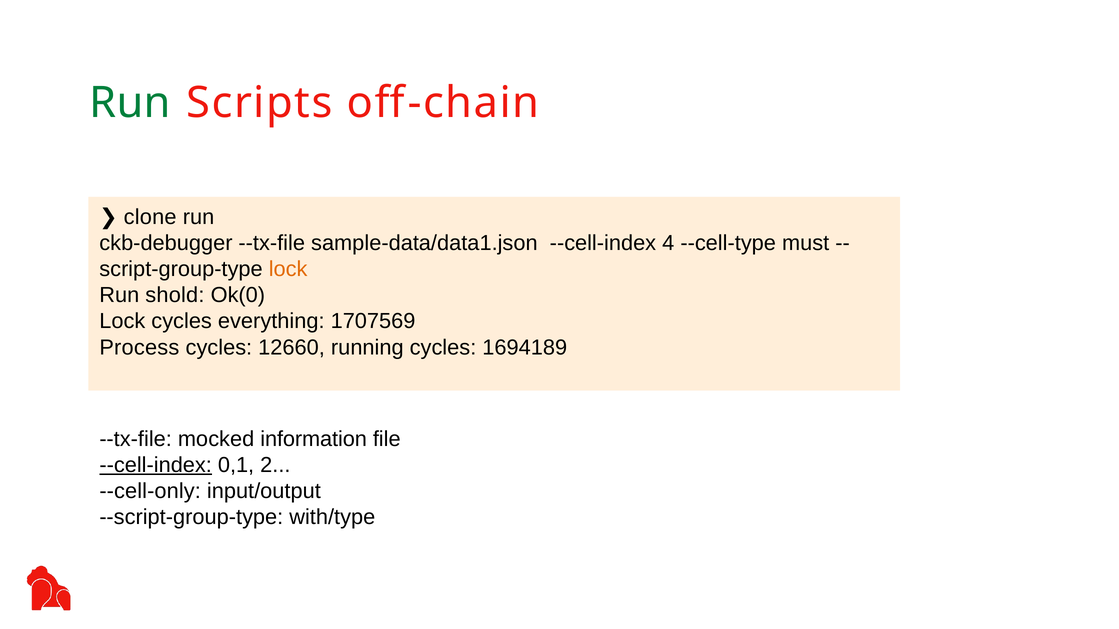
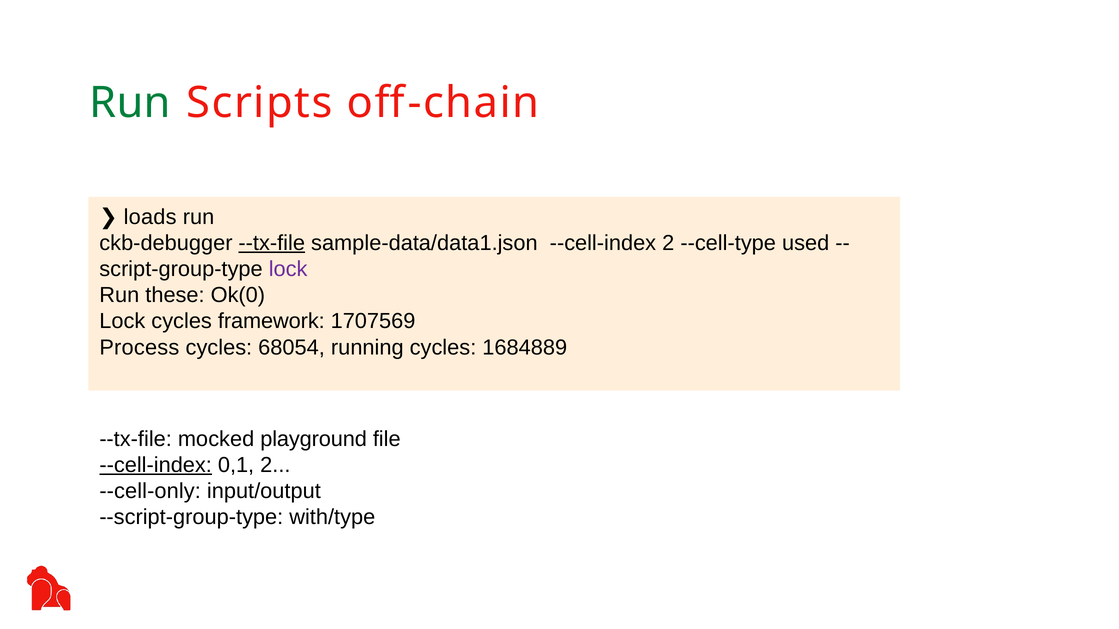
clone: clone -> loads
--tx-file at (272, 243) underline: none -> present
--cell-index 4: 4 -> 2
must: must -> used
lock at (288, 269) colour: orange -> purple
shold: shold -> these
everything: everything -> framework
12660: 12660 -> 68054
1694189: 1694189 -> 1684889
information: information -> playground
